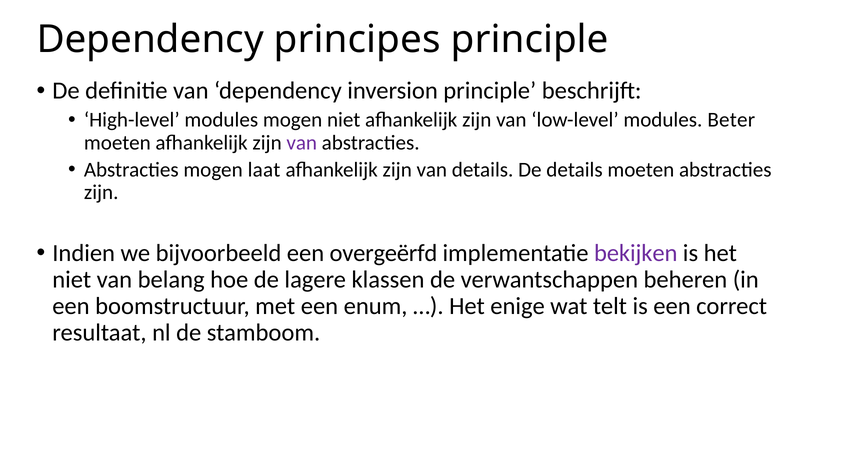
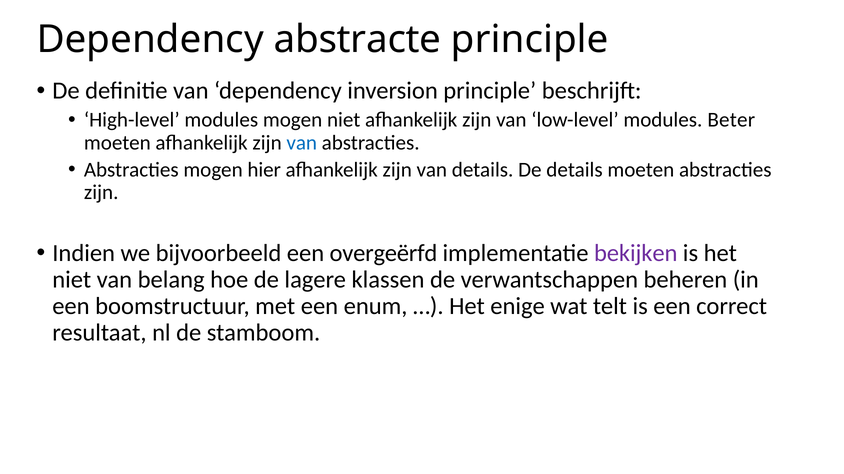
principes: principes -> abstracte
van at (302, 143) colour: purple -> blue
laat: laat -> hier
